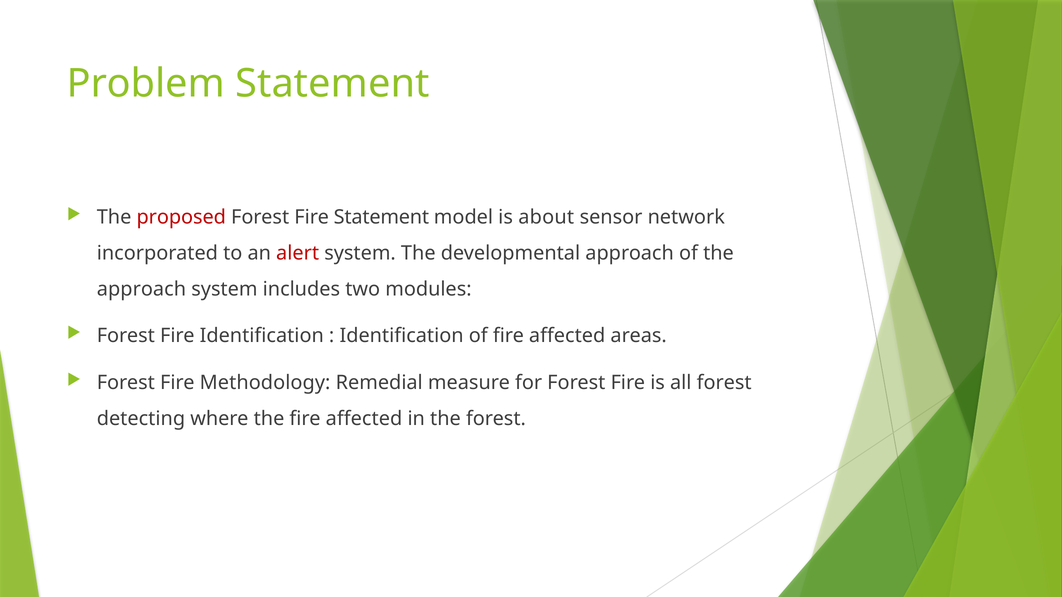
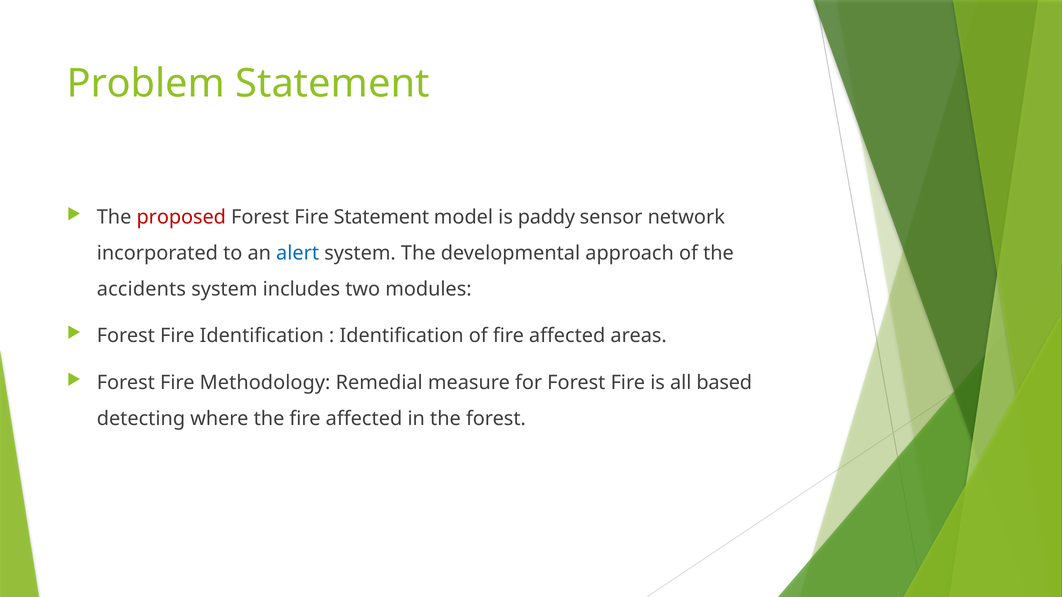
about: about -> paddy
alert colour: red -> blue
approach at (141, 289): approach -> accidents
all forest: forest -> based
